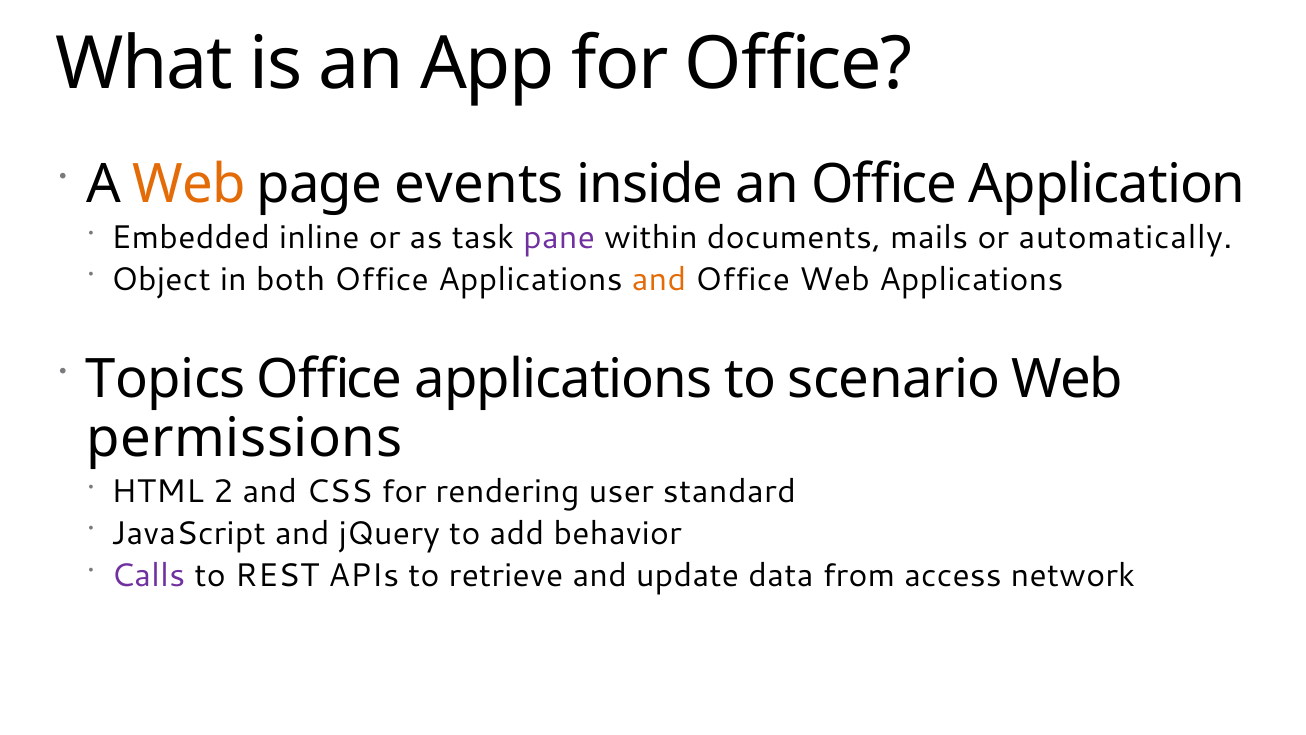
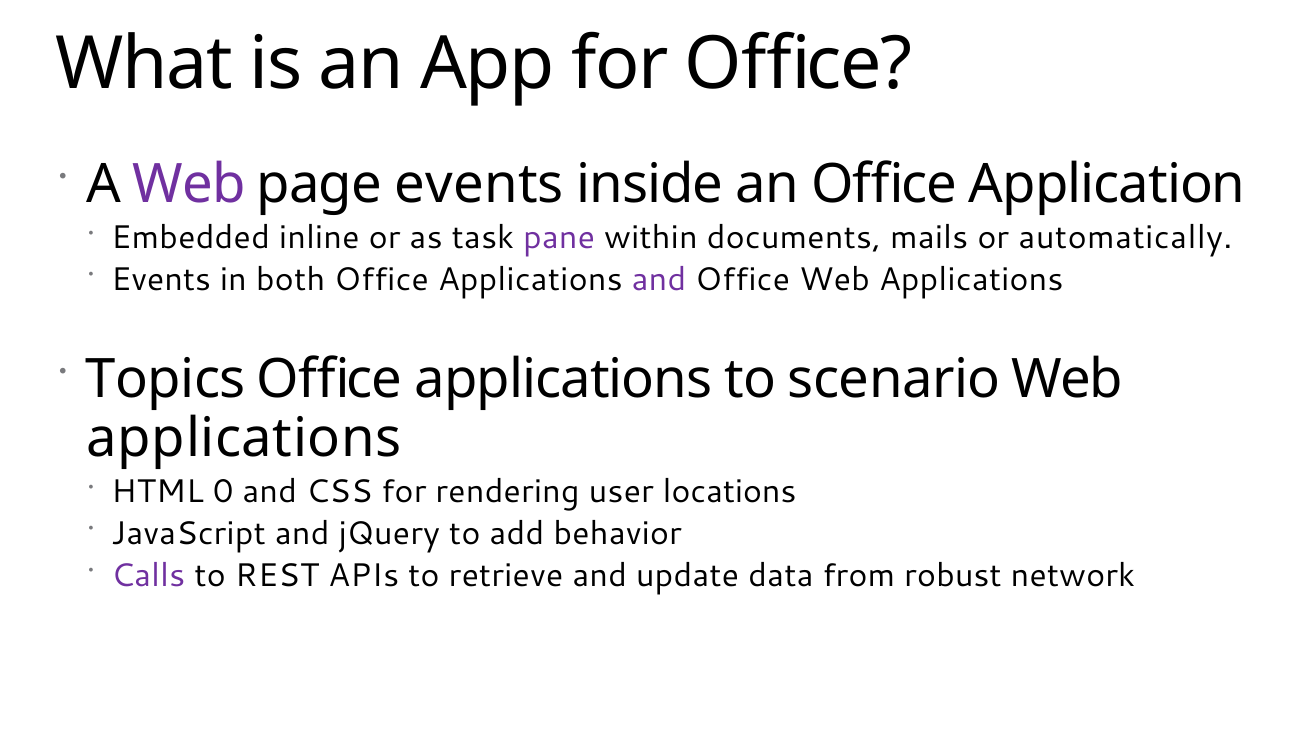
Web at (189, 184) colour: orange -> purple
Object at (161, 280): Object -> Events
and at (659, 280) colour: orange -> purple
permissions at (244, 438): permissions -> applications
2: 2 -> 0
standard: standard -> locations
access: access -> robust
